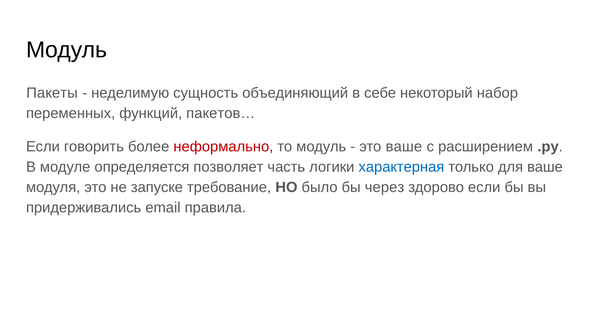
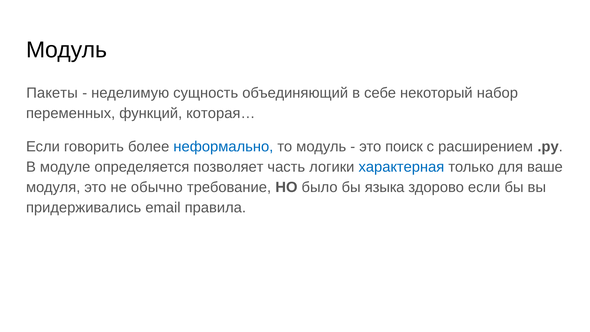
пакетов…: пакетов… -> которая…
неформально colour: red -> blue
это ваше: ваше -> поиск
запуске: запуске -> обычно
через: через -> языка
